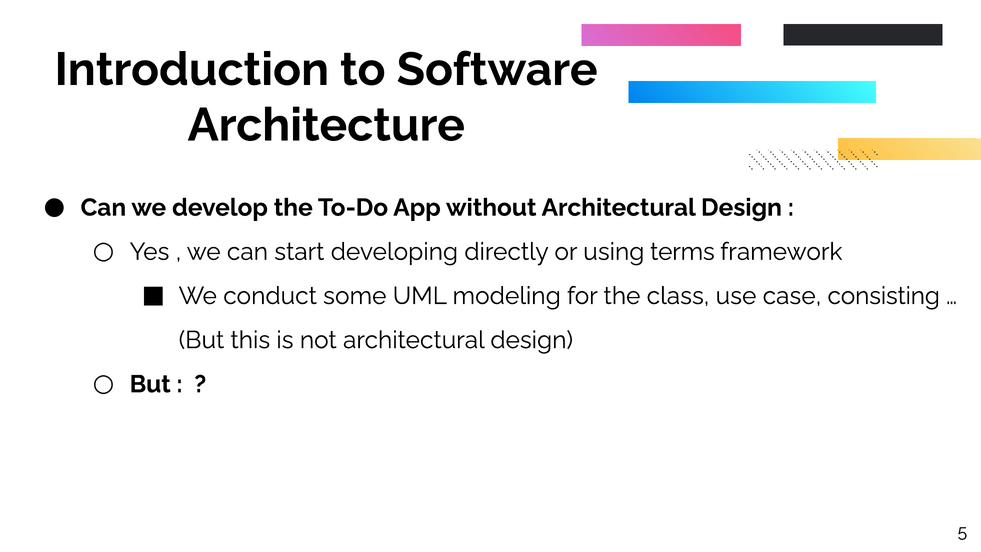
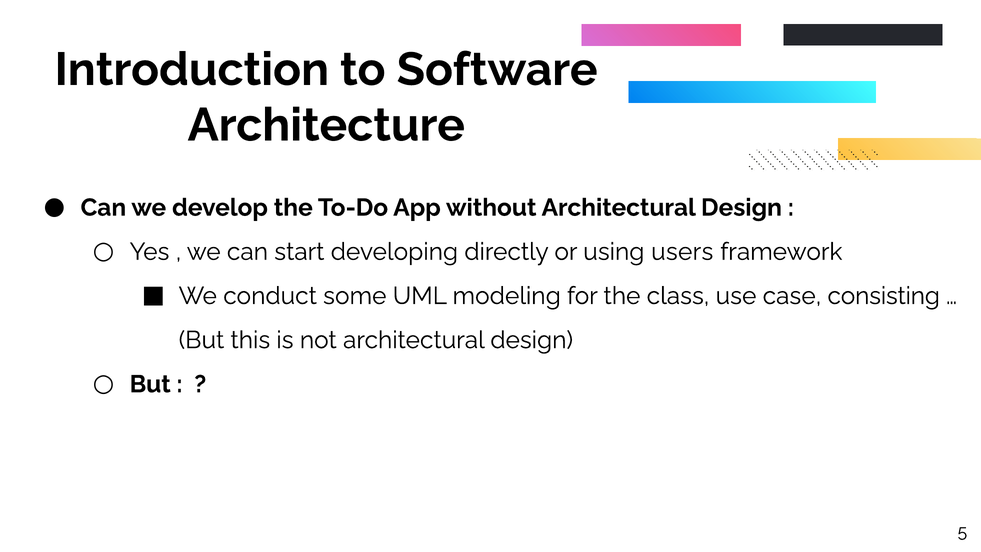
terms: terms -> users
